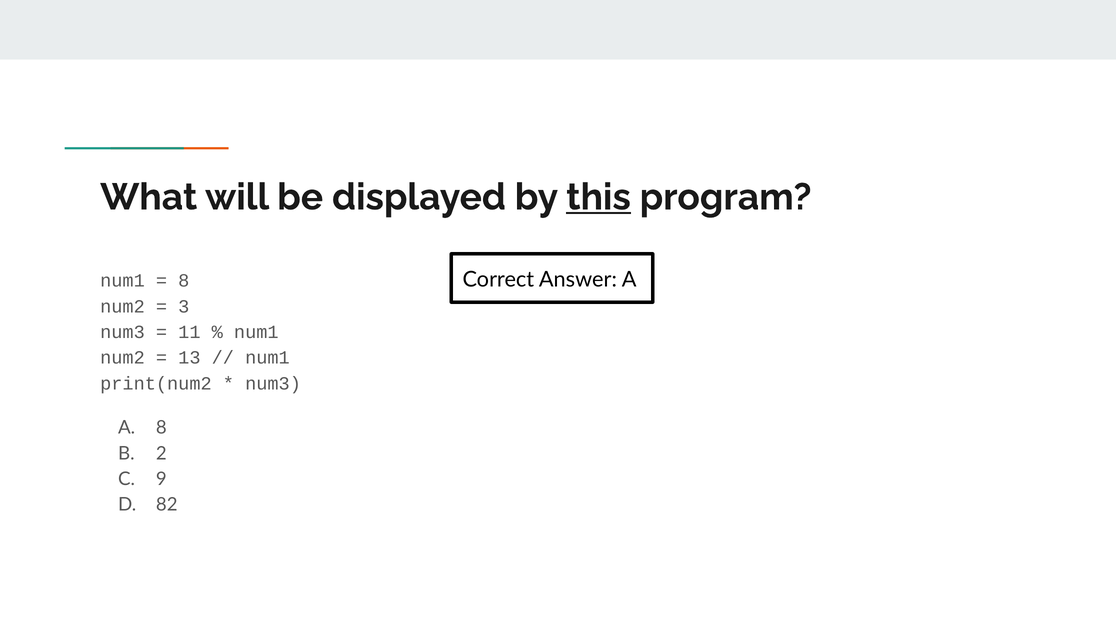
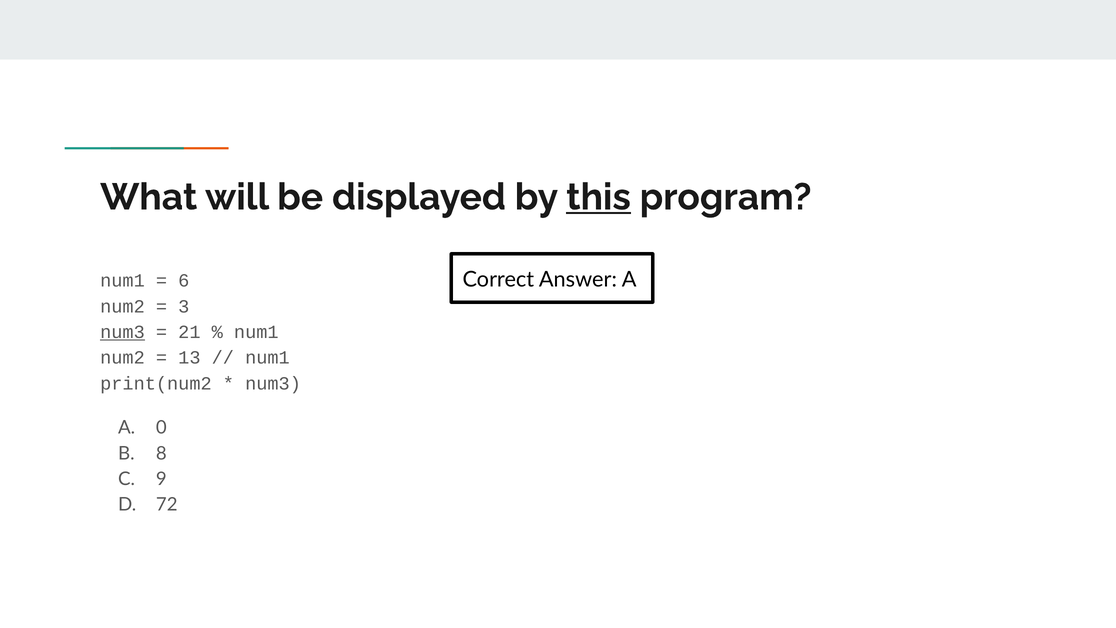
8 at (184, 281): 8 -> 6
num3 at (122, 332) underline: none -> present
11: 11 -> 21
A 8: 8 -> 0
2: 2 -> 8
82: 82 -> 72
